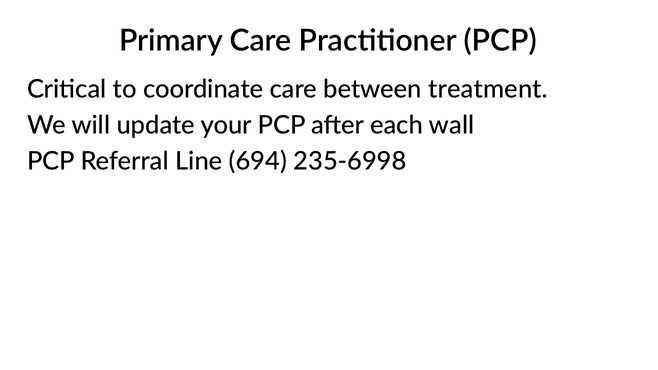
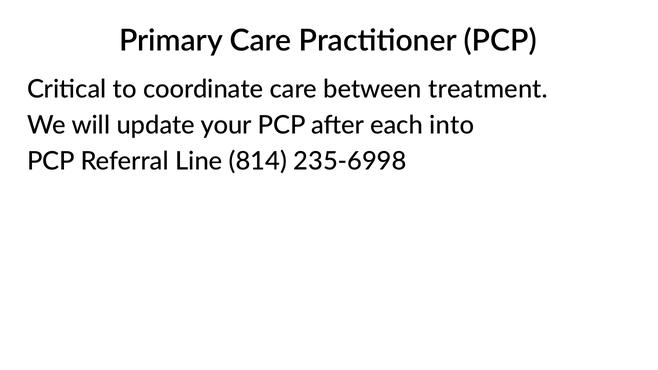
wall: wall -> into
694: 694 -> 814
